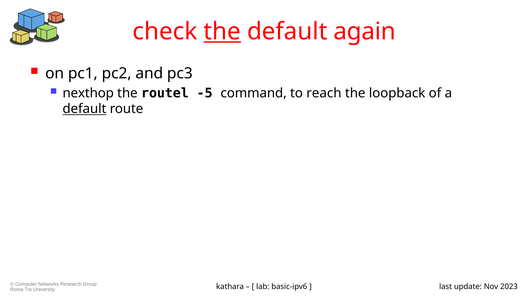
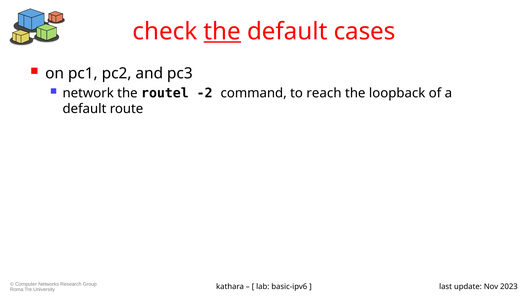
again: again -> cases
nexthop: nexthop -> network
-5: -5 -> -2
default at (84, 109) underline: present -> none
